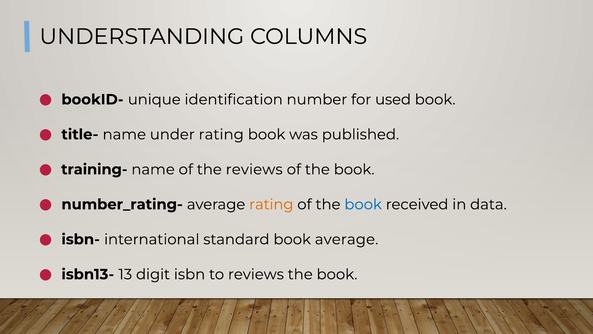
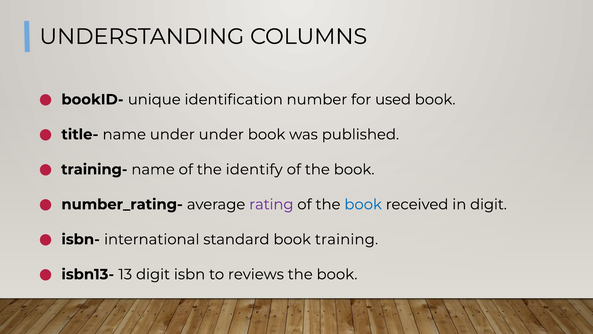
under rating: rating -> under
the reviews: reviews -> identify
rating at (271, 204) colour: orange -> purple
in data: data -> digit
book average: average -> training
